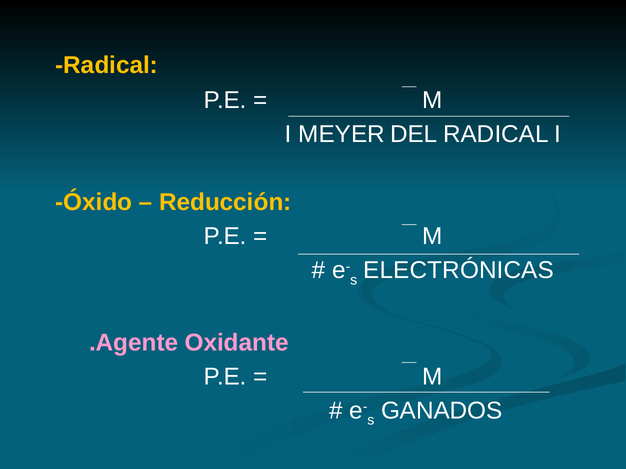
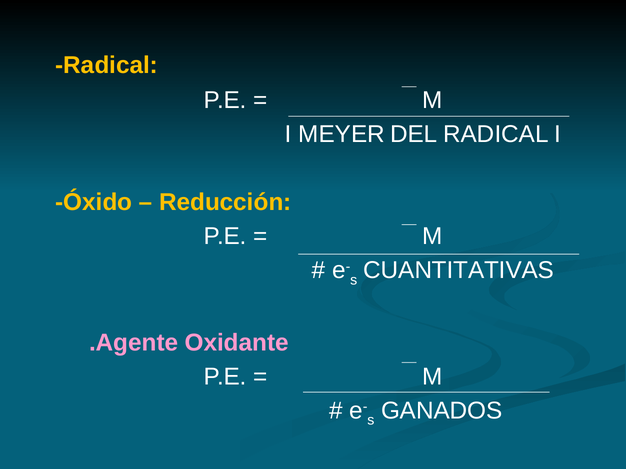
ELECTRÓNICAS: ELECTRÓNICAS -> CUANTITATIVAS
